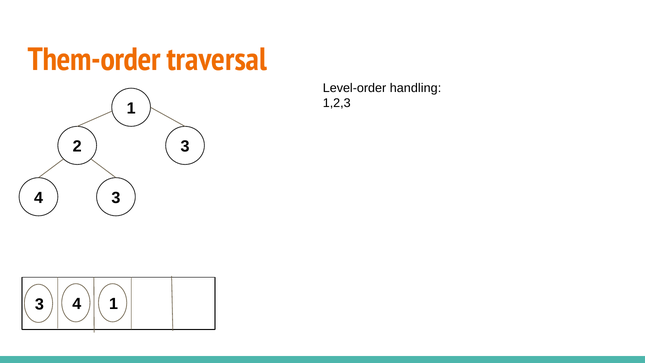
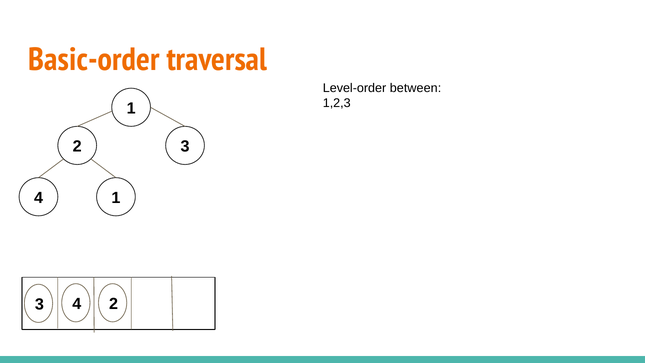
Them-order: Them-order -> Basic-order
handling: handling -> between
4 3: 3 -> 1
4 1: 1 -> 2
